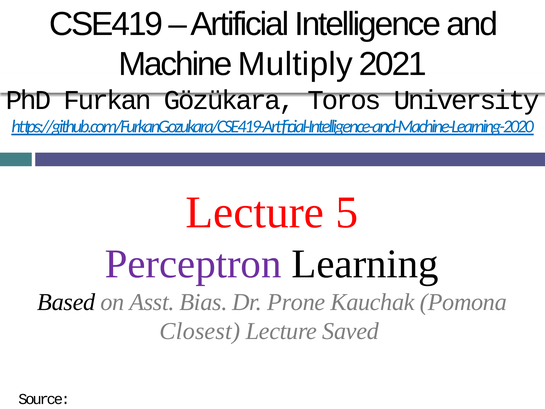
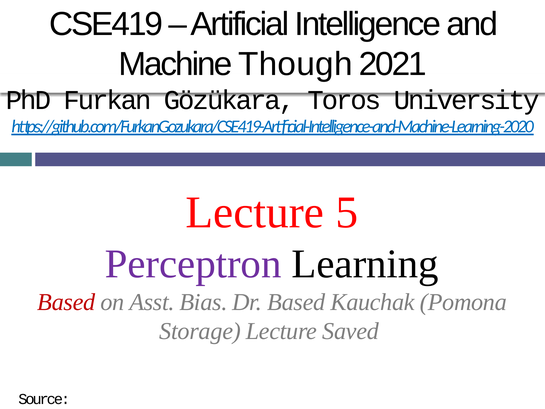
Multiply: Multiply -> Though
Based at (66, 302) colour: black -> red
Dr Prone: Prone -> Based
Closest: Closest -> Storage
